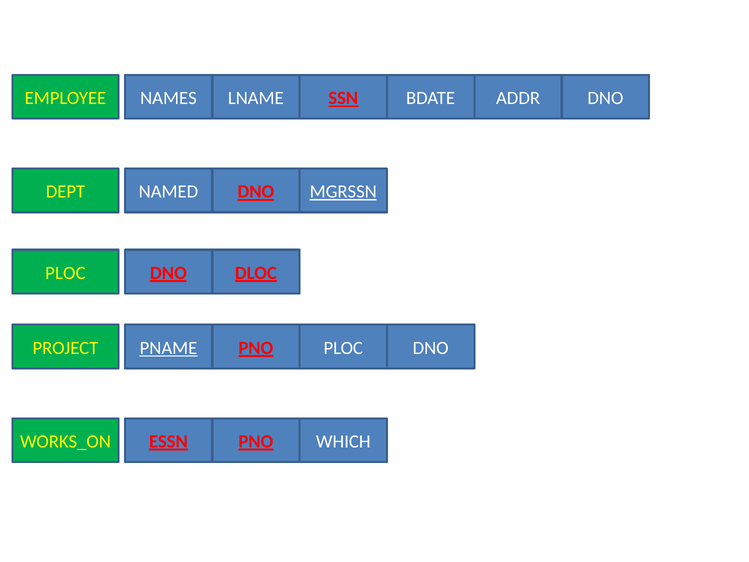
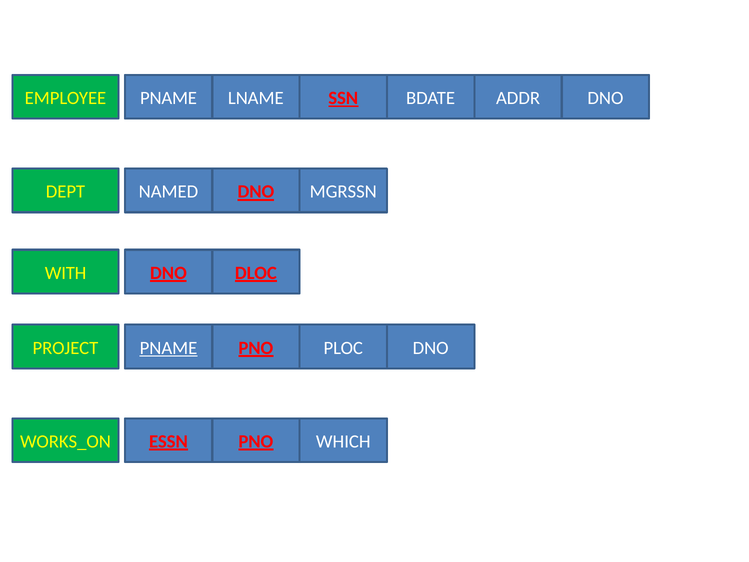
NAMES at (168, 98): NAMES -> PNAME
MGRSSN underline: present -> none
PLOC at (65, 273): PLOC -> WITH
